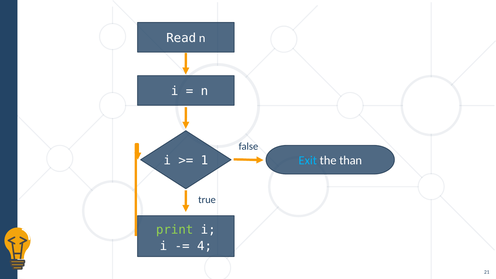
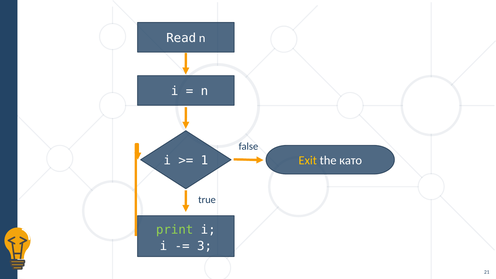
Exit colour: light blue -> yellow
than: than -> като
4: 4 -> 3
